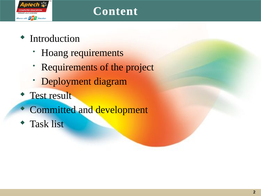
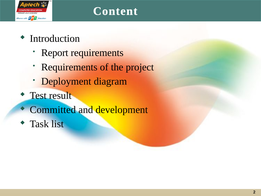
Hoang: Hoang -> Report
